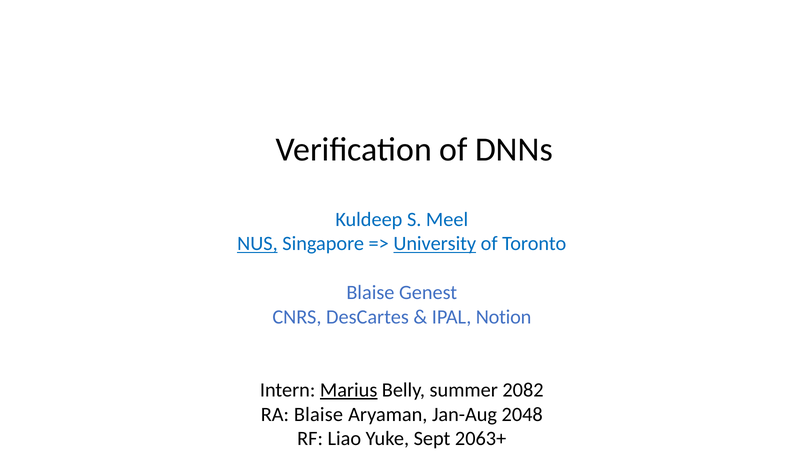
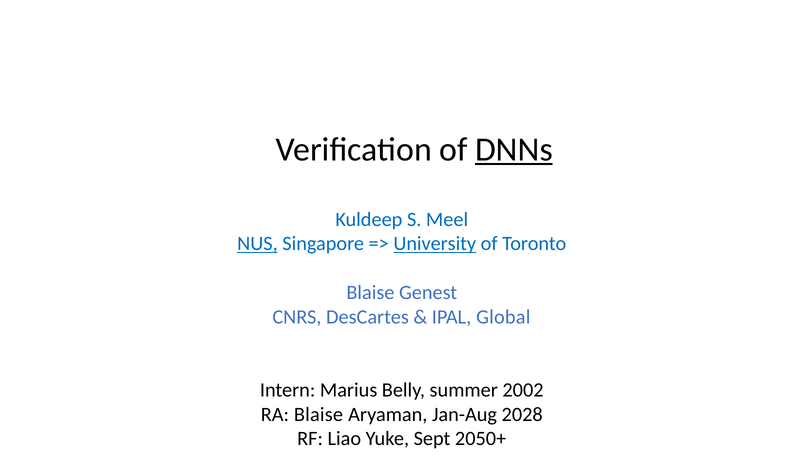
DNNs underline: none -> present
Notion: Notion -> Global
Marius underline: present -> none
2082: 2082 -> 2002
2048: 2048 -> 2028
2063+: 2063+ -> 2050+
